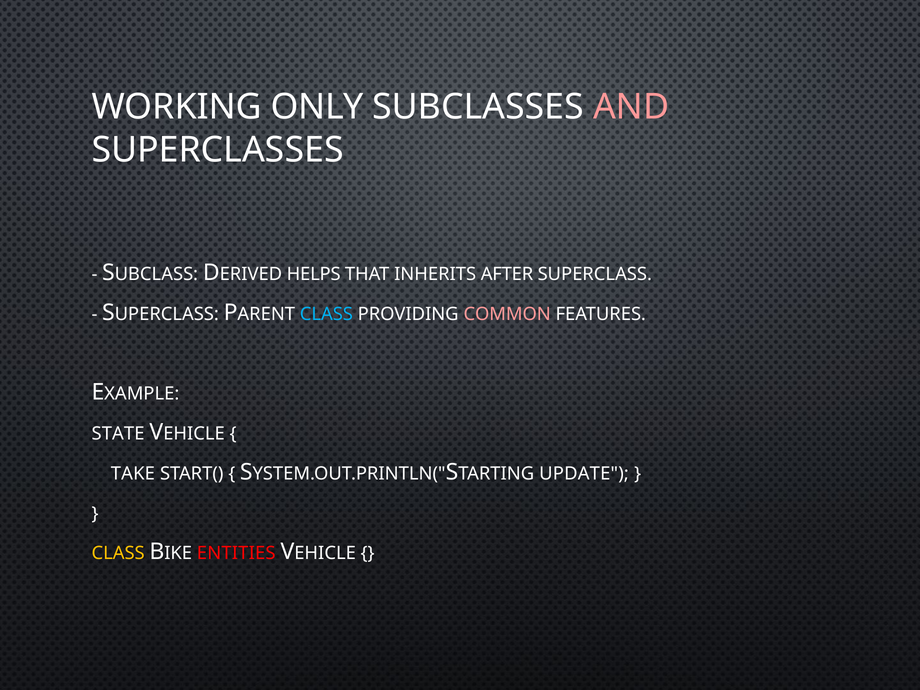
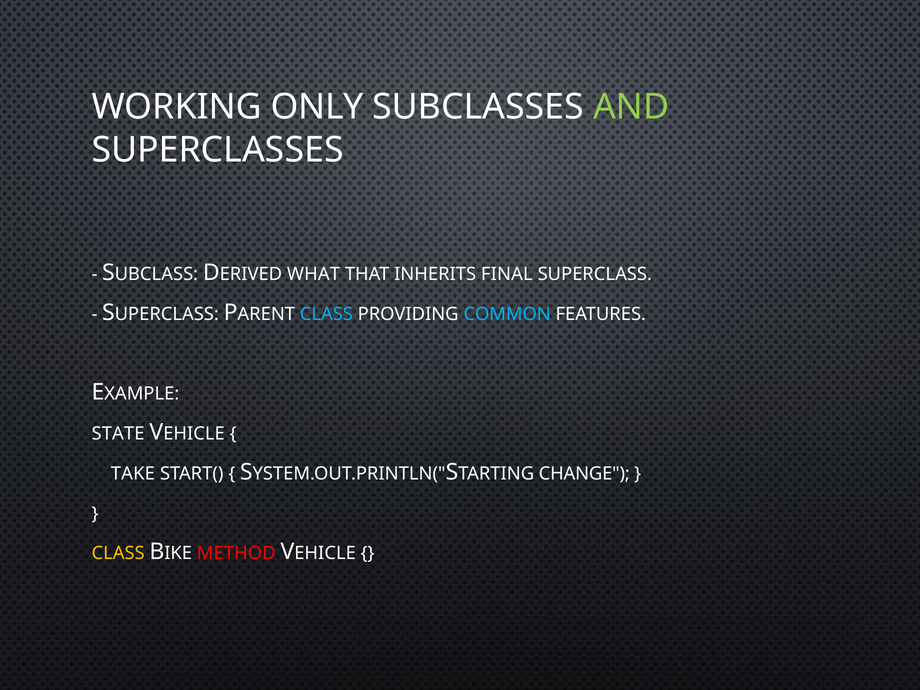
AND colour: pink -> light green
HELPS: HELPS -> WHAT
AFTER: AFTER -> FINAL
COMMON colour: pink -> light blue
UPDATE: UPDATE -> CHANGE
ENTITIES: ENTITIES -> METHOD
